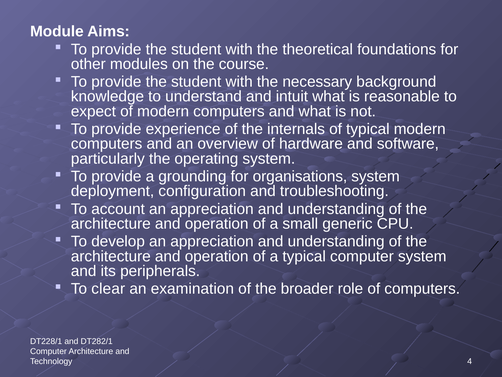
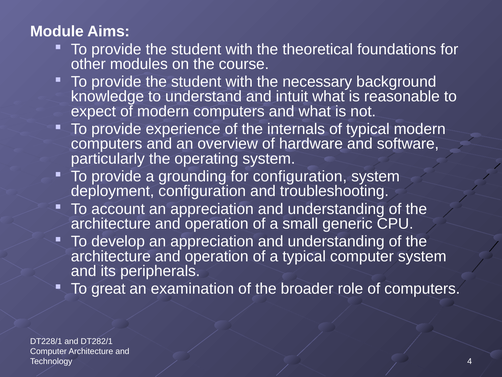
for organisations: organisations -> configuration
clear: clear -> great
